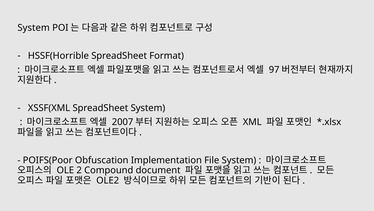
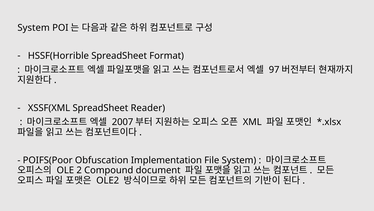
SpreadSheet System: System -> Reader
